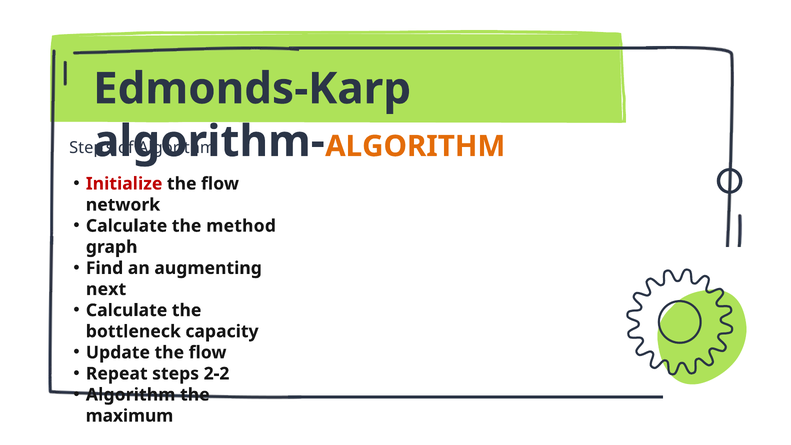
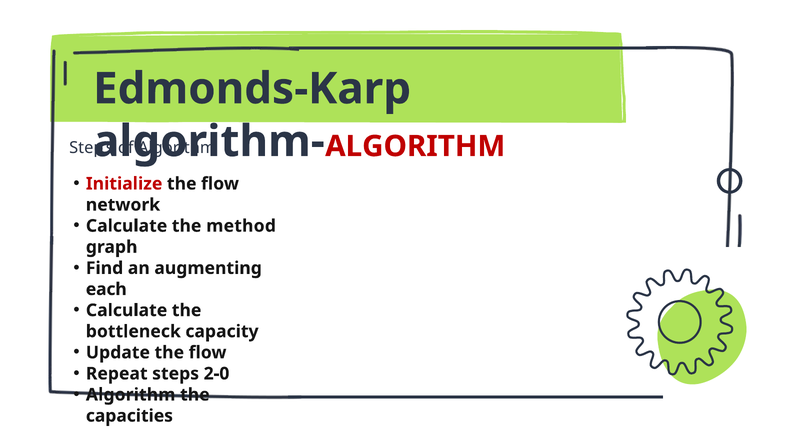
ALGORITHM at (415, 146) colour: orange -> red
next: next -> each
2-2: 2-2 -> 2-0
maximum: maximum -> capacities
